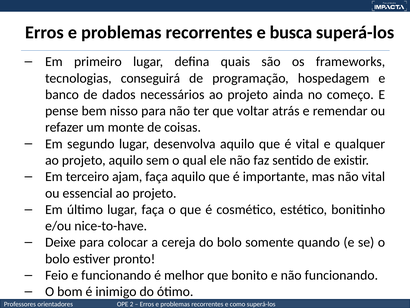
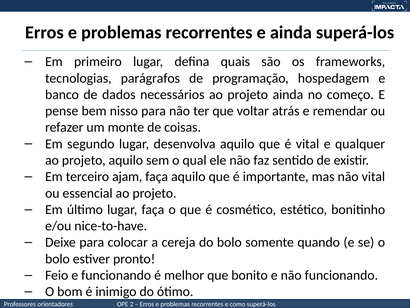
e busca: busca -> ainda
conseguirá: conseguirá -> parágrafos
